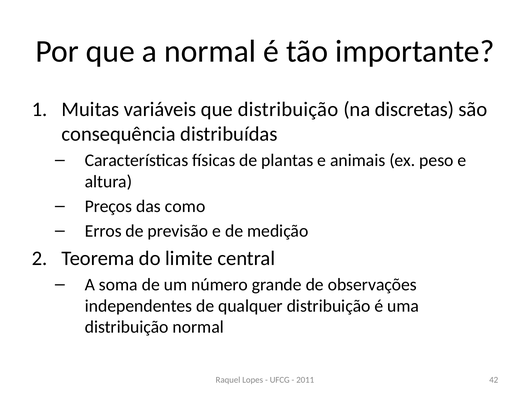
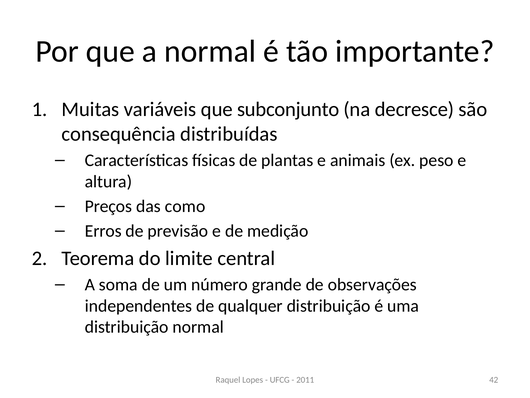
que distribuição: distribuição -> subconjunto
discretas: discretas -> decresce
